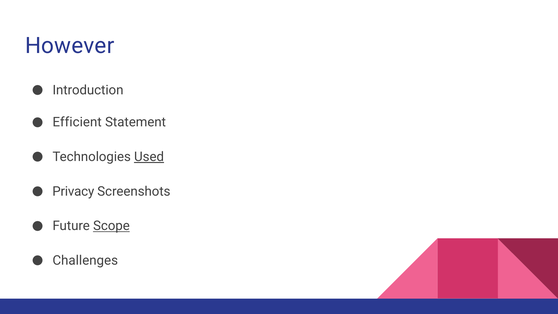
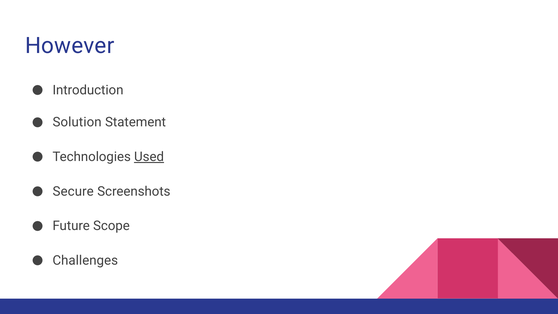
Efficient: Efficient -> Solution
Privacy: Privacy -> Secure
Scope underline: present -> none
